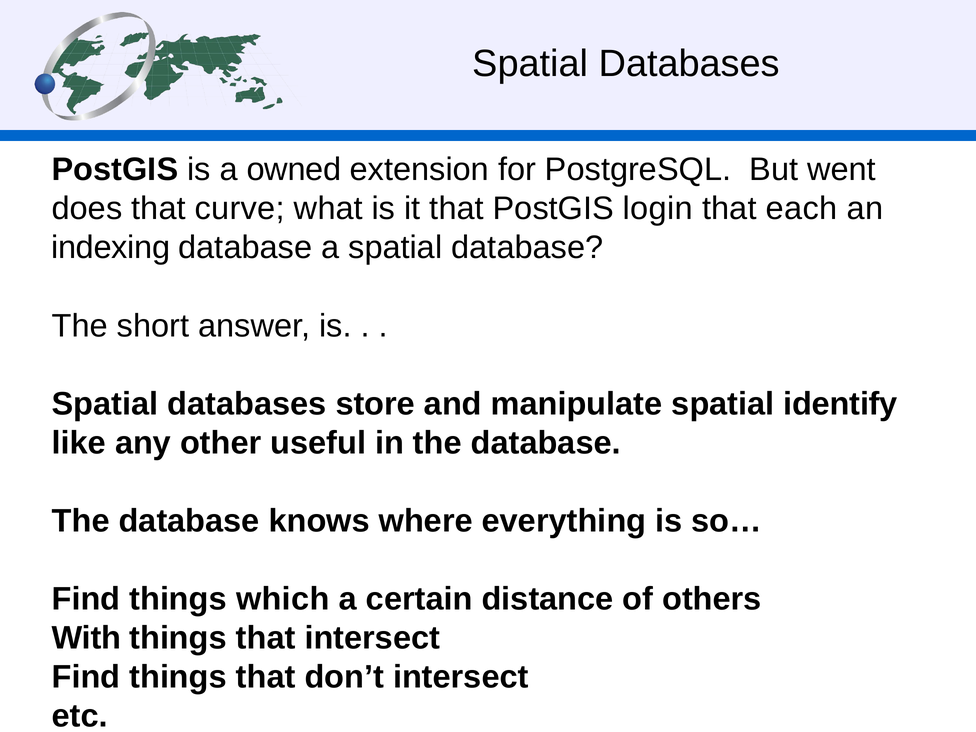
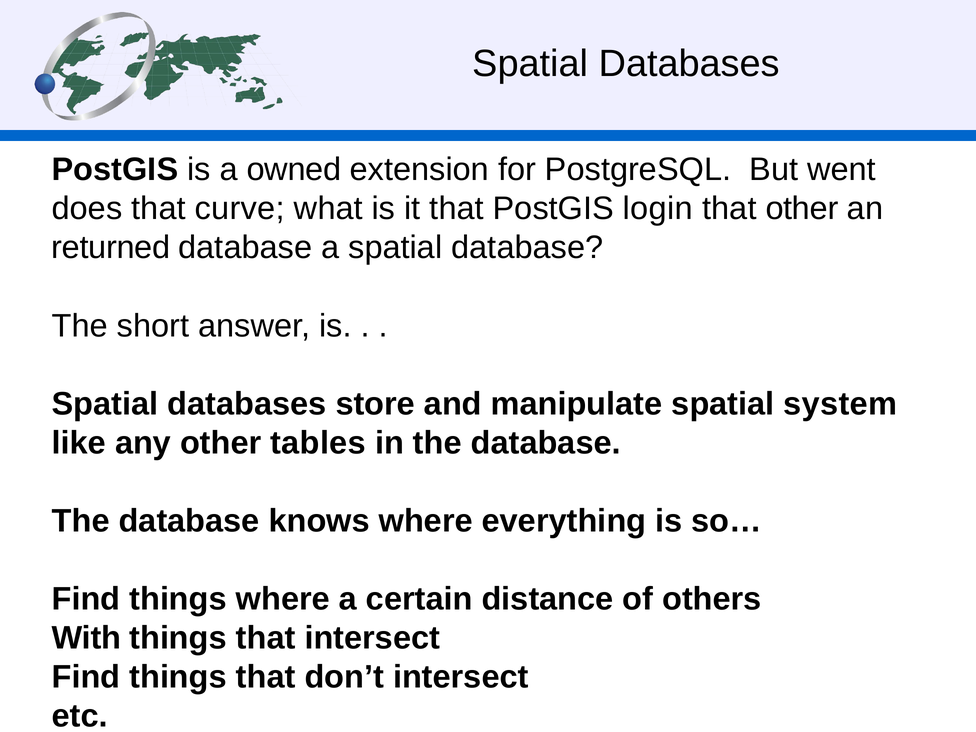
that each: each -> other
indexing: indexing -> returned
identify: identify -> system
useful: useful -> tables
things which: which -> where
